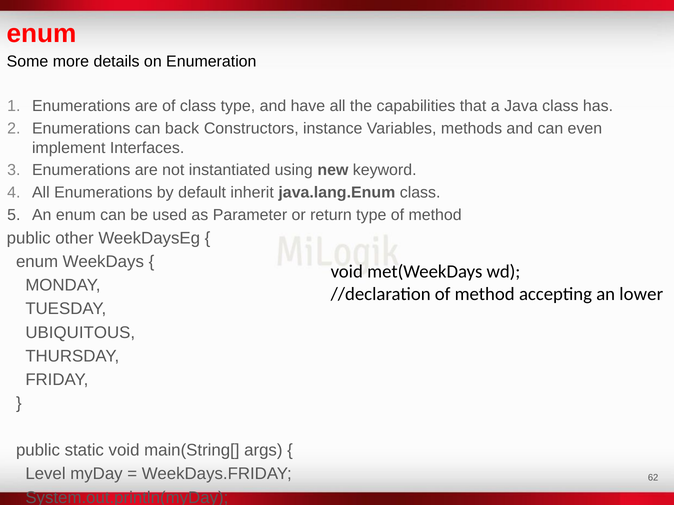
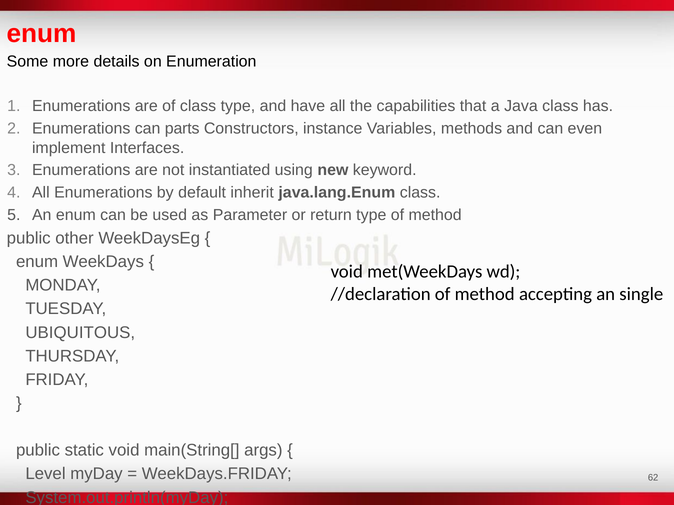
back: back -> parts
lower: lower -> single
